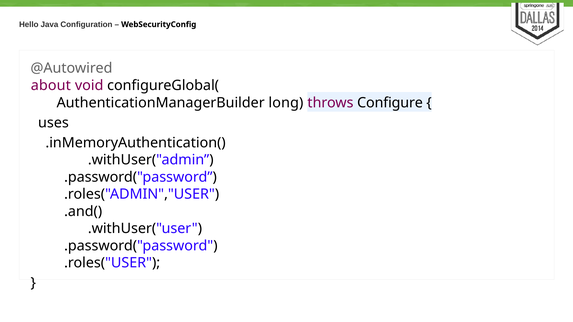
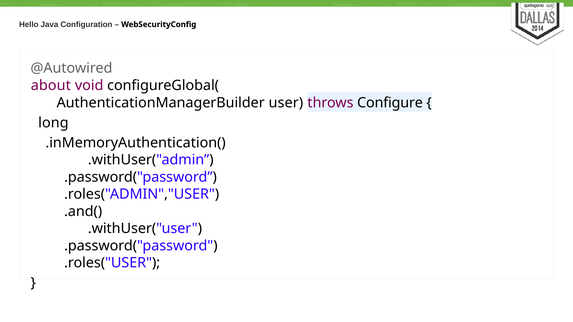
long: long -> user
uses: uses -> long
